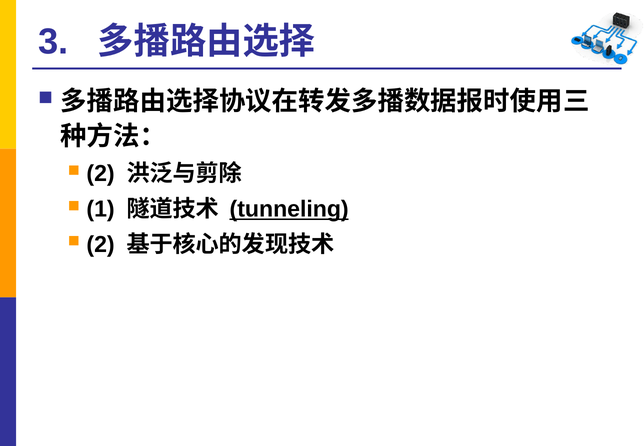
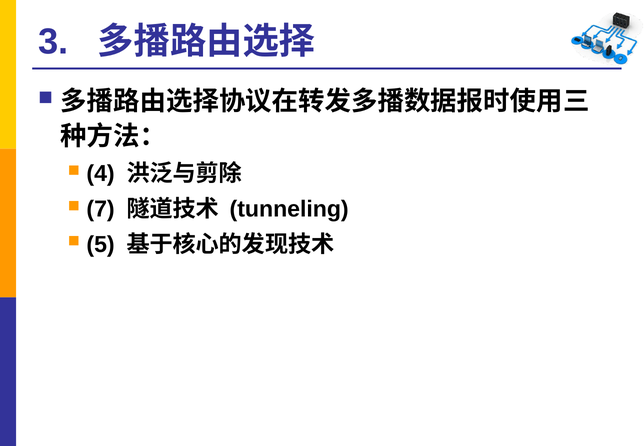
2 at (101, 174): 2 -> 4
1: 1 -> 7
tunneling underline: present -> none
2 at (101, 245): 2 -> 5
